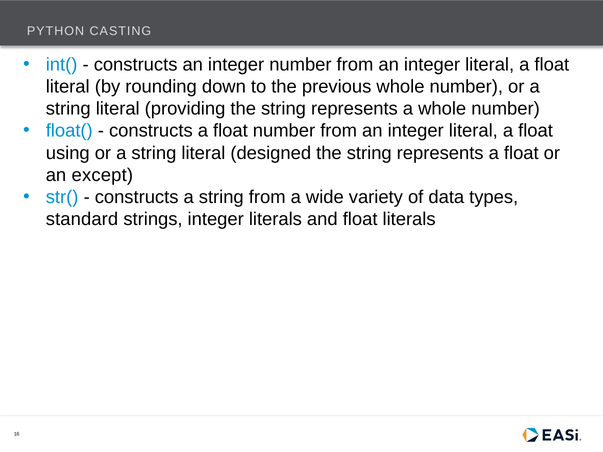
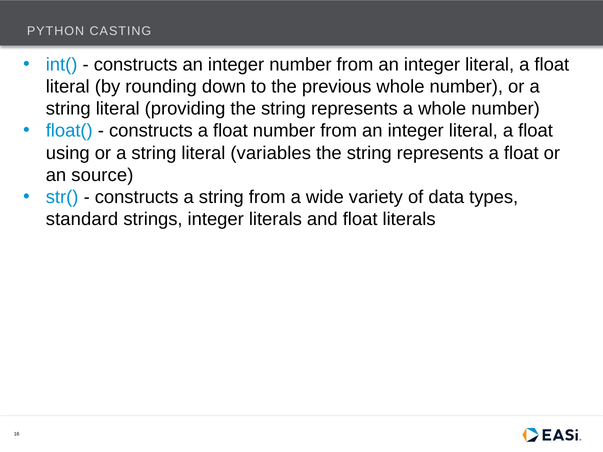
designed: designed -> variables
except: except -> source
